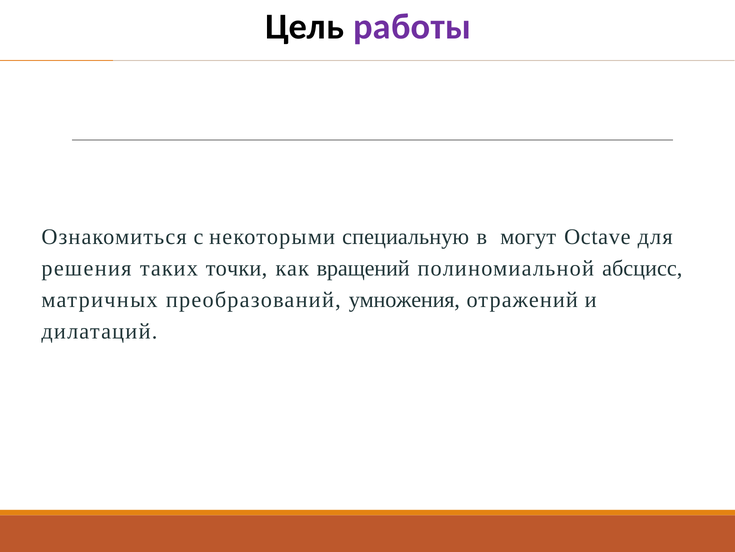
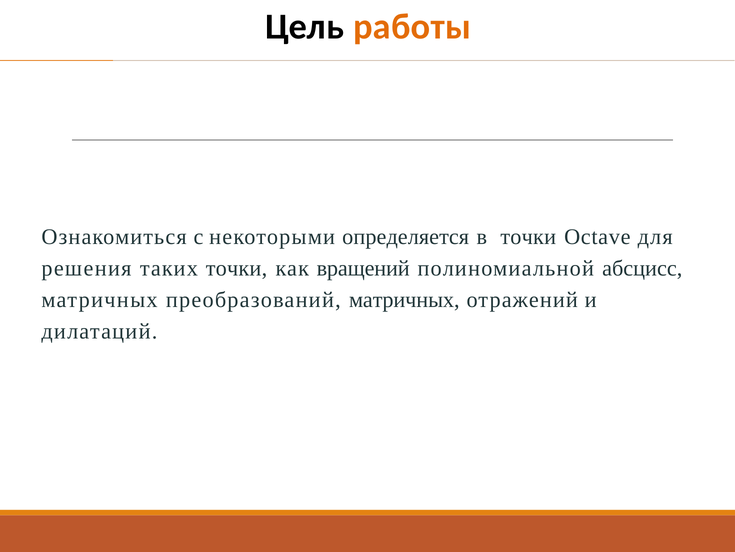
работы colour: purple -> orange
специальную: специальную -> определяется
в могут: могут -> точки
преобразований умножения: умножения -> матричных
